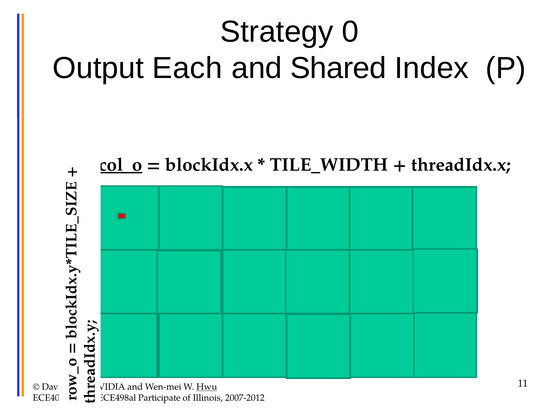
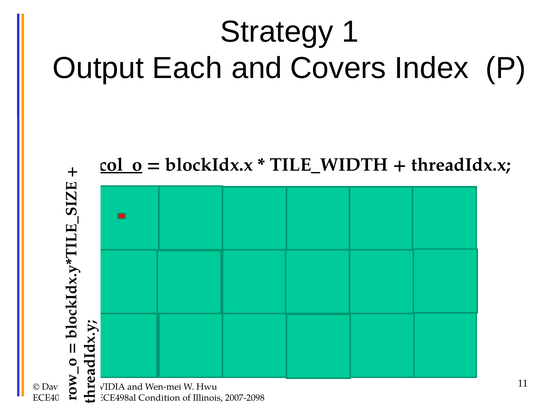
0: 0 -> 1
Shared: Shared -> Covers
Hwu underline: present -> none
Participate: Participate -> Condition
2007-2012: 2007-2012 -> 2007-2098
